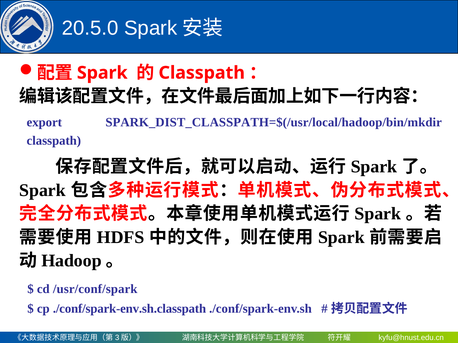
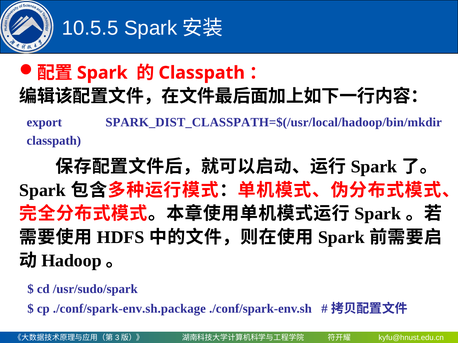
20.5.0: 20.5.0 -> 10.5.5
/usr/conf/spark: /usr/conf/spark -> /usr/sudo/spark
./conf/spark-env.sh.classpath: ./conf/spark-env.sh.classpath -> ./conf/spark-env.sh.package
